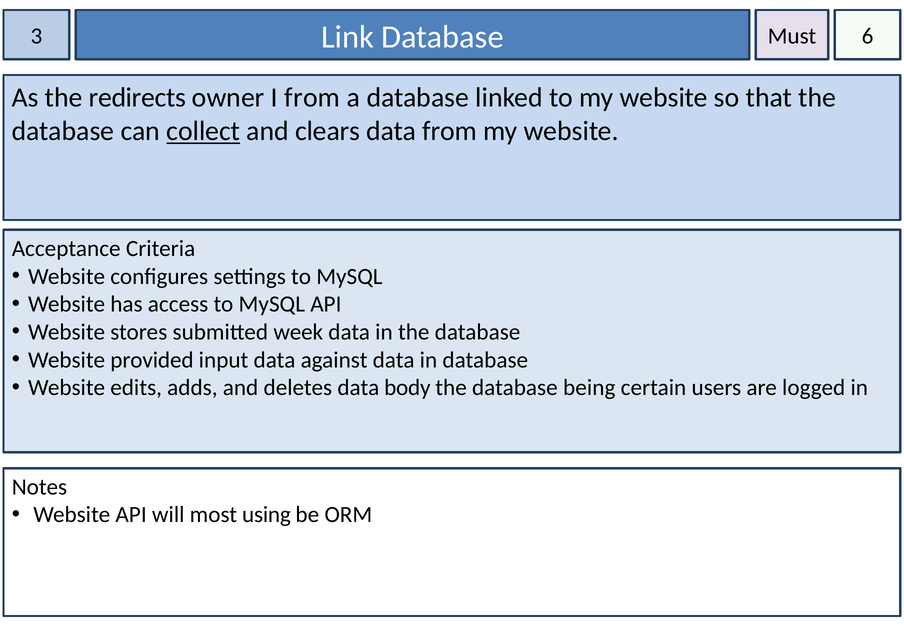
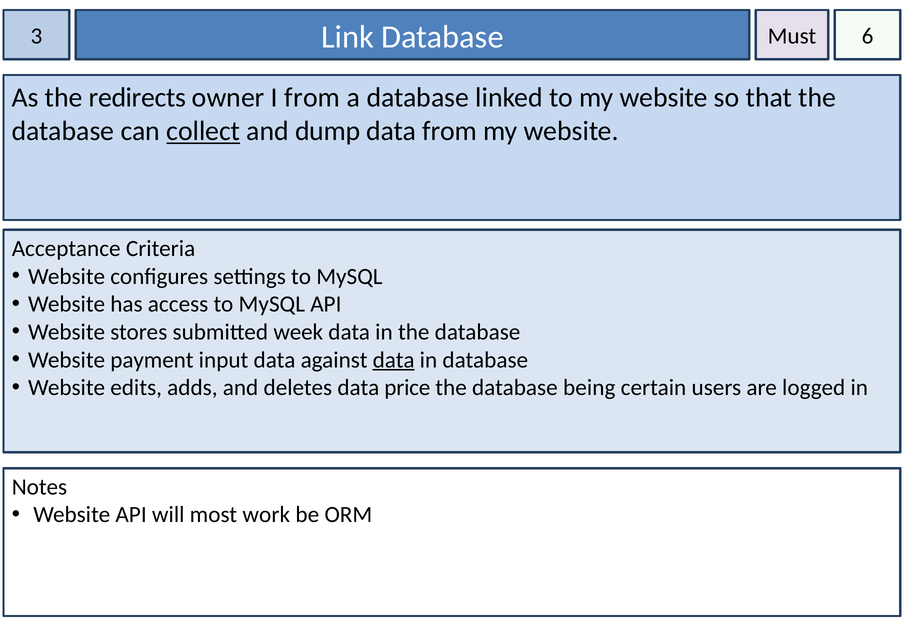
clears: clears -> dump
provided: provided -> payment
data at (394, 360) underline: none -> present
body: body -> price
using: using -> work
